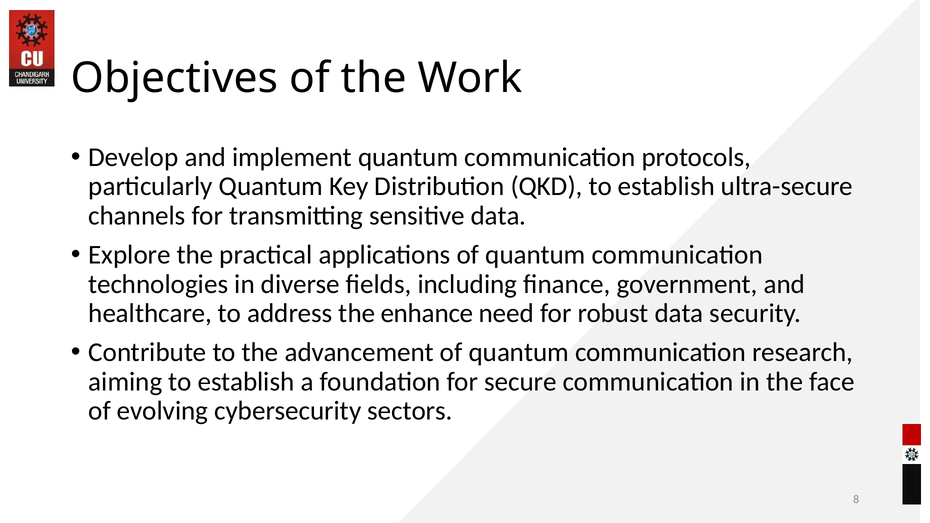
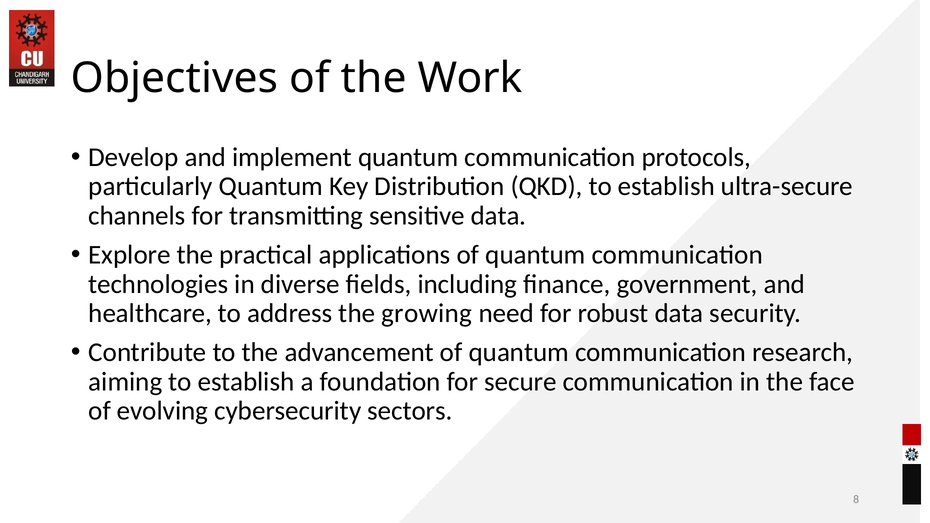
enhance: enhance -> growing
